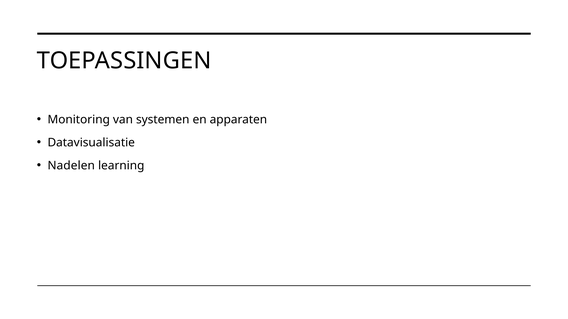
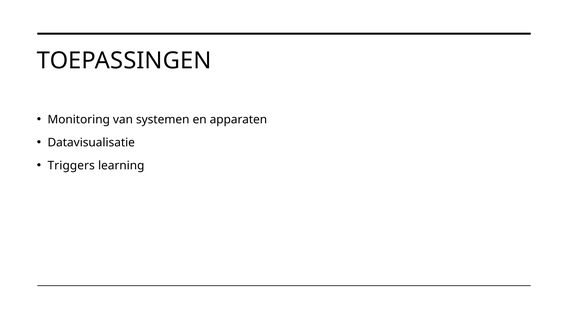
Nadelen: Nadelen -> Triggers
